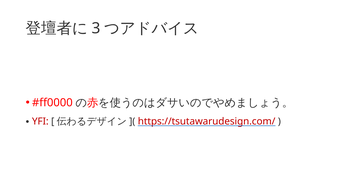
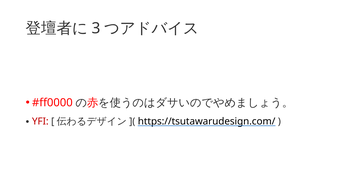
https://tsutawarudesign.com/ colour: red -> black
